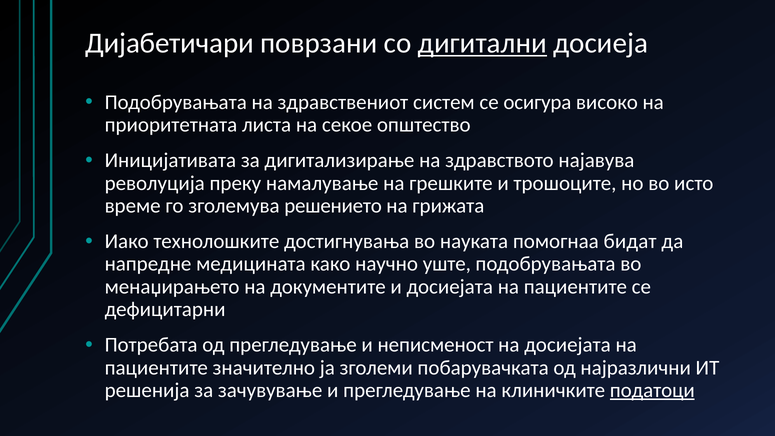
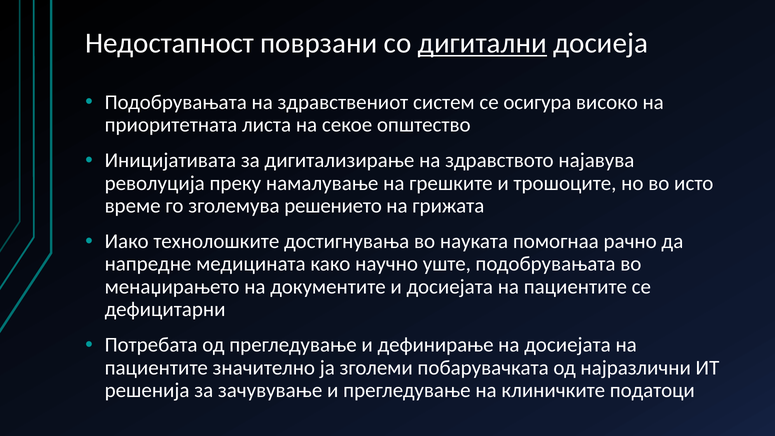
Дијабетичари: Дијабетичари -> Недостапност
бидат: бидат -> рачно
неписменост: неписменост -> дефинирање
податоци underline: present -> none
